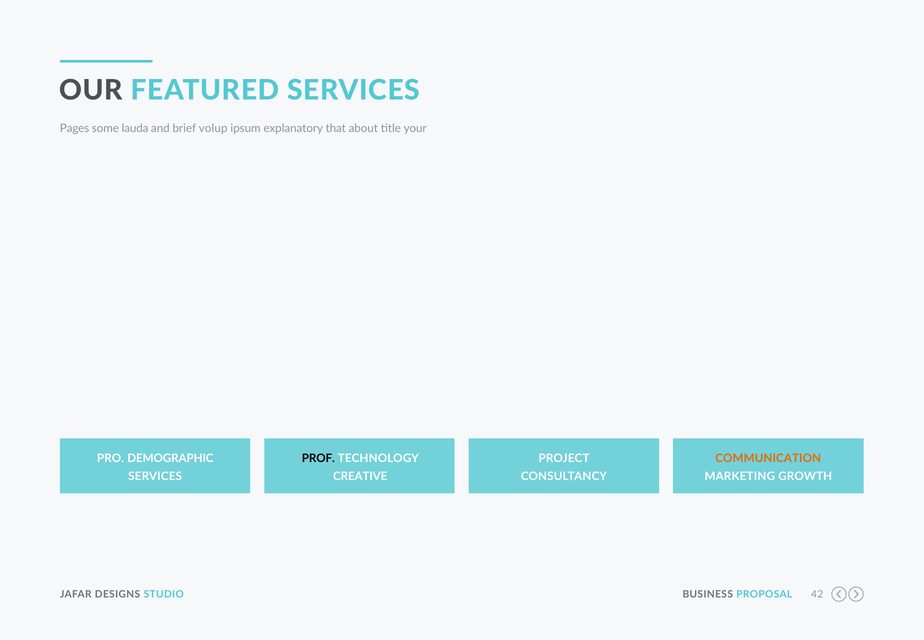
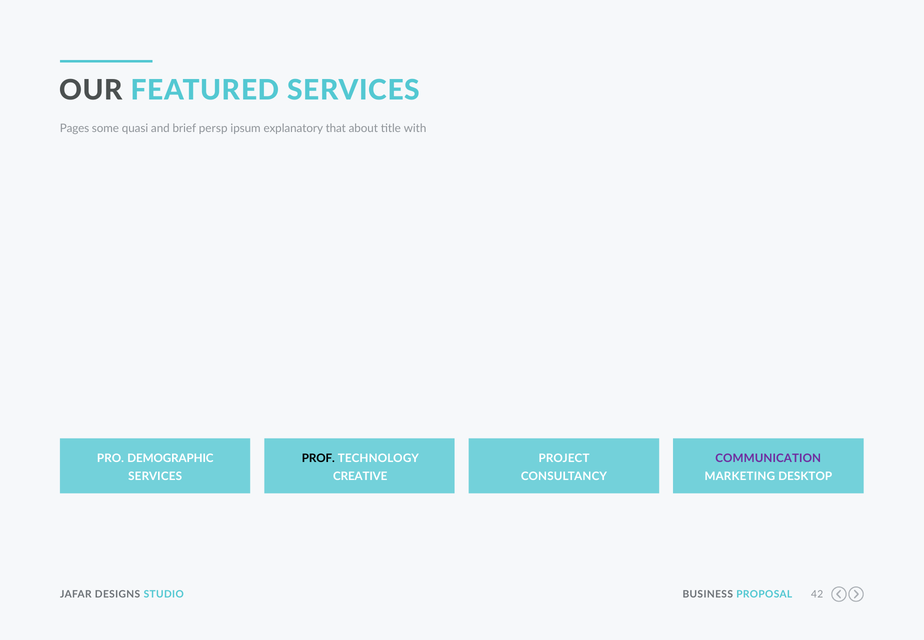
lauda: lauda -> quasi
volup: volup -> persp
your: your -> with
COMMUNICATION colour: orange -> purple
GROWTH: GROWTH -> DESKTOP
